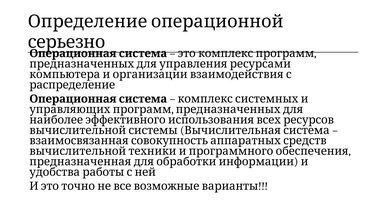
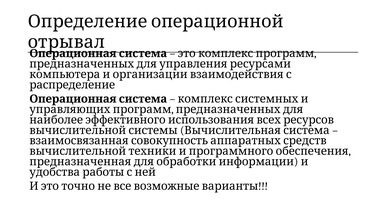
серьезно: серьезно -> отрывал
